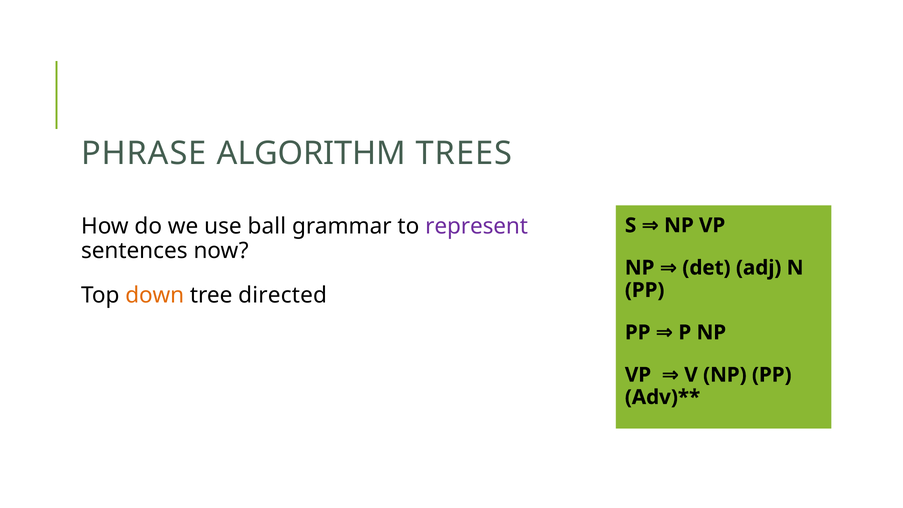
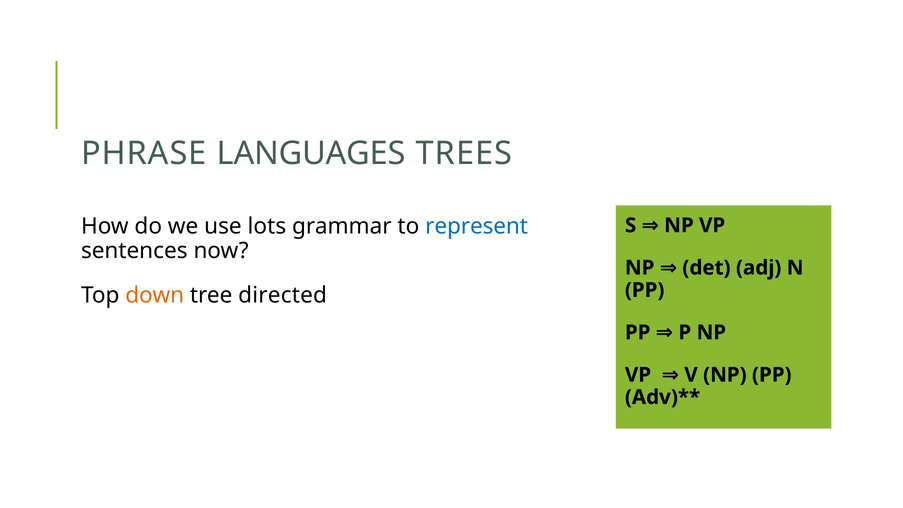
ALGORITHM: ALGORITHM -> LANGUAGES
ball: ball -> lots
represent colour: purple -> blue
